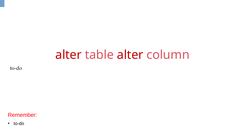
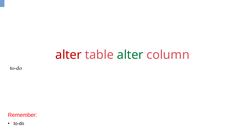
alter at (130, 55) colour: red -> green
